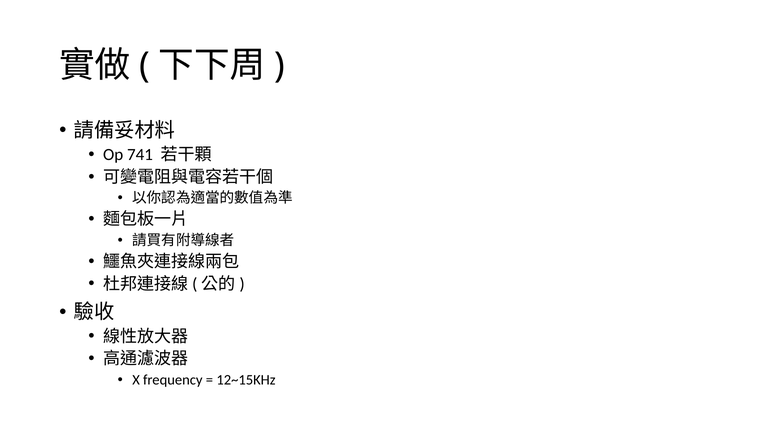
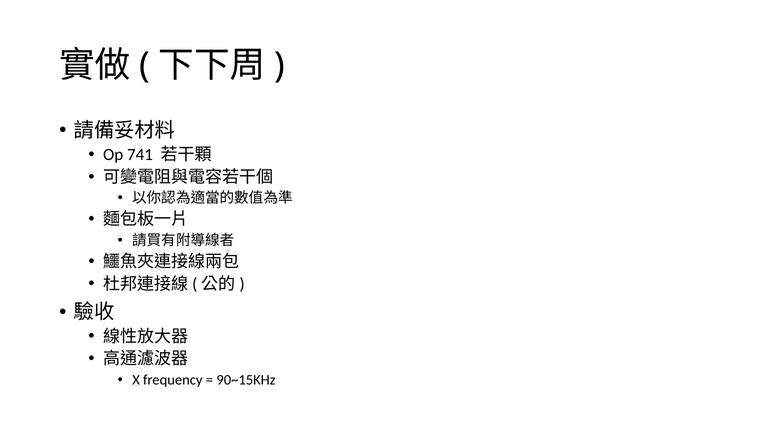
12~15KHz: 12~15KHz -> 90~15KHz
